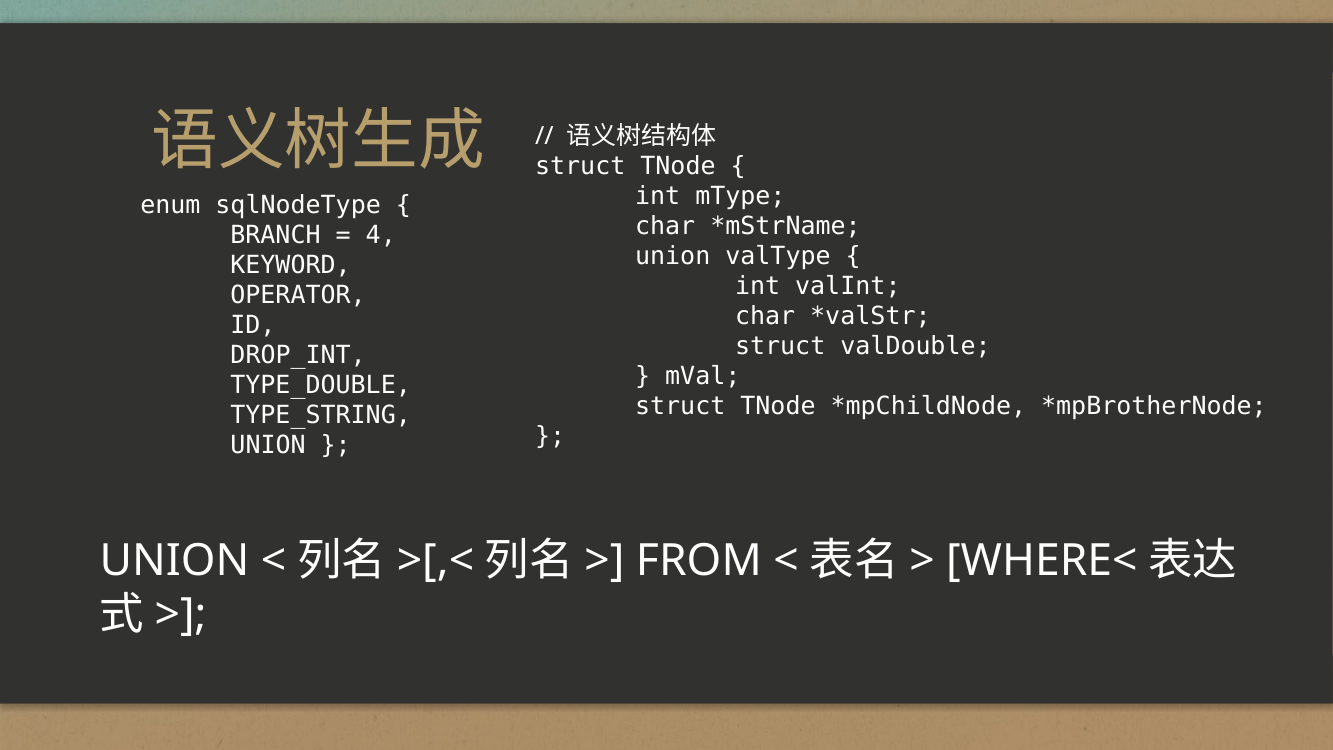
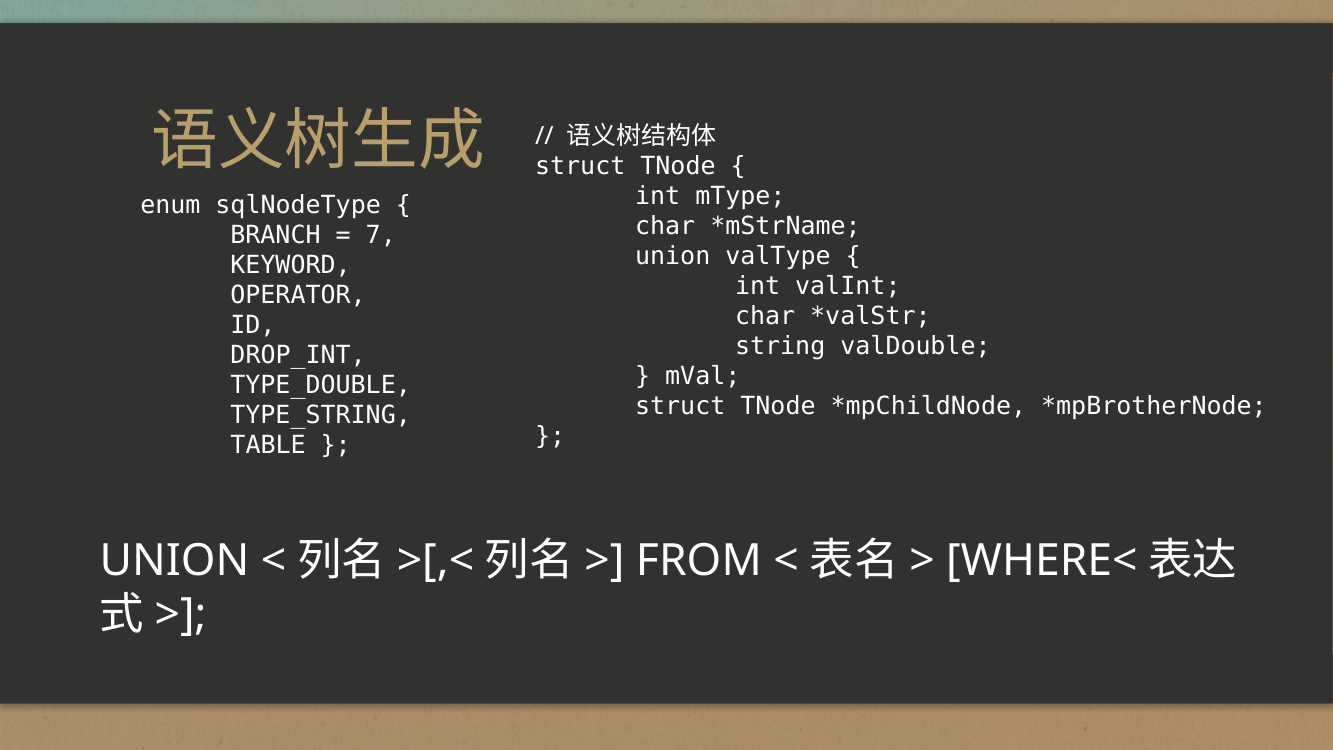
4: 4 -> 7
struct at (780, 346): struct -> string
UNION at (268, 445): UNION -> TABLE
